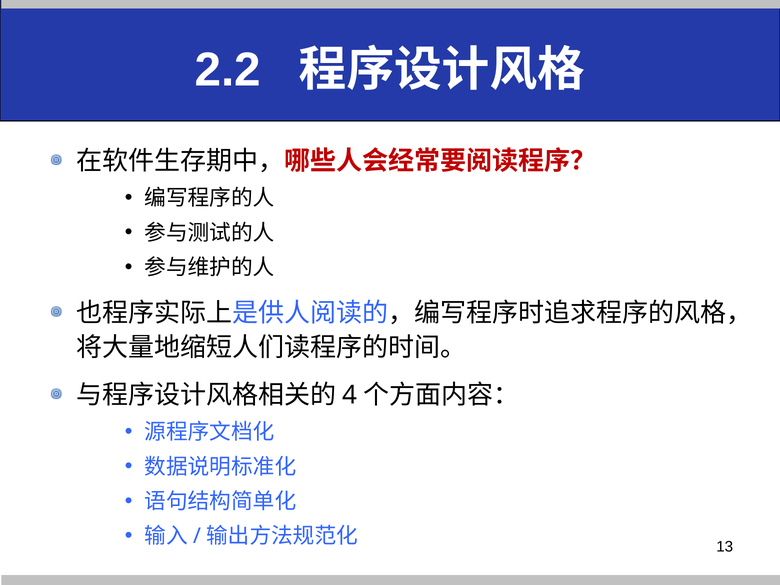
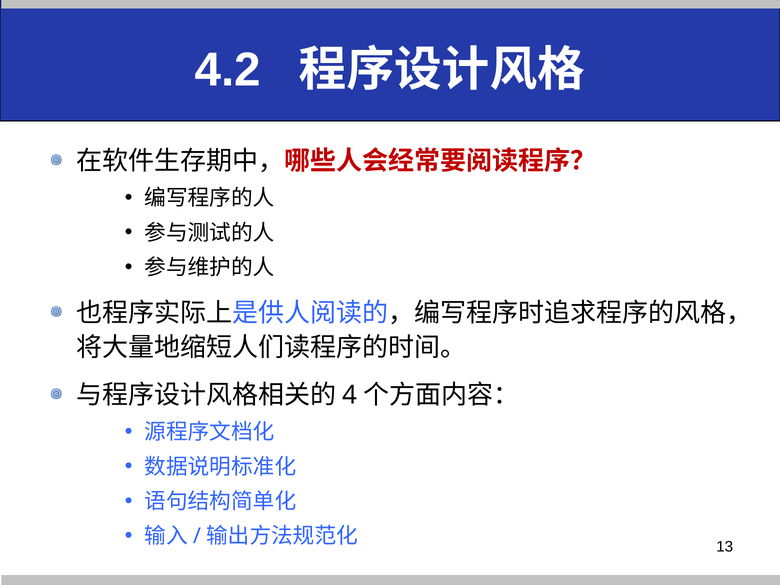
2.2: 2.2 -> 4.2
